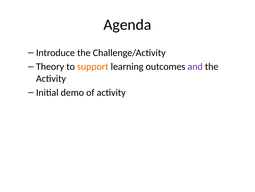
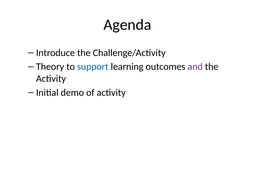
support colour: orange -> blue
